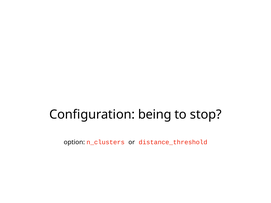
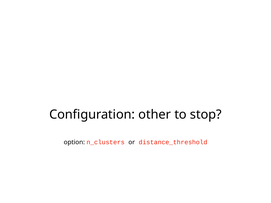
being: being -> other
